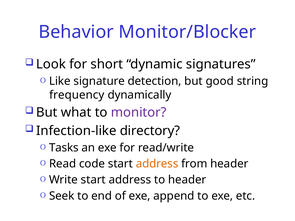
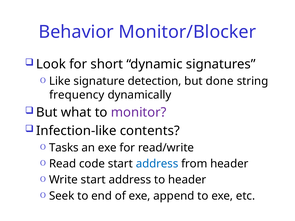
good: good -> done
directory: directory -> contents
address at (157, 164) colour: orange -> blue
